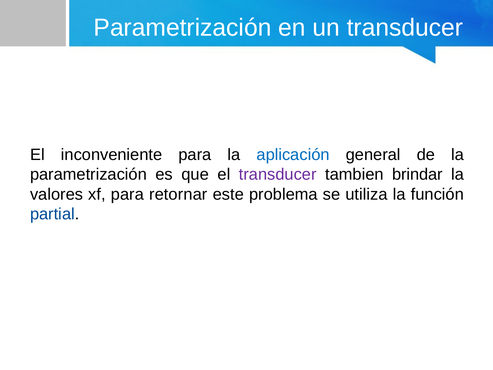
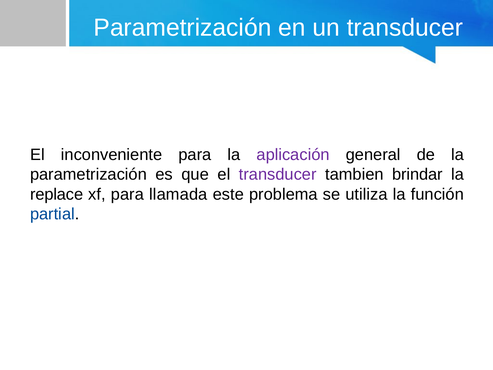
aplicación colour: blue -> purple
valores: valores -> replace
retornar: retornar -> llamada
